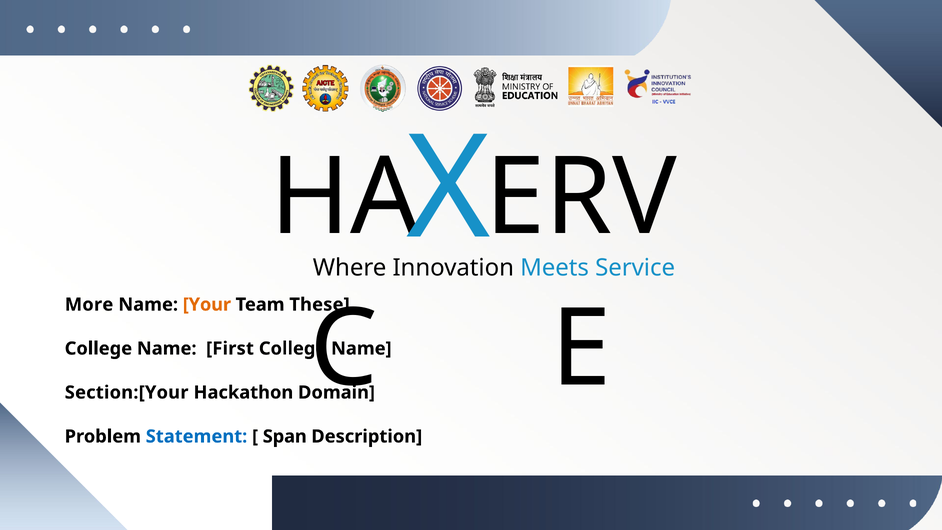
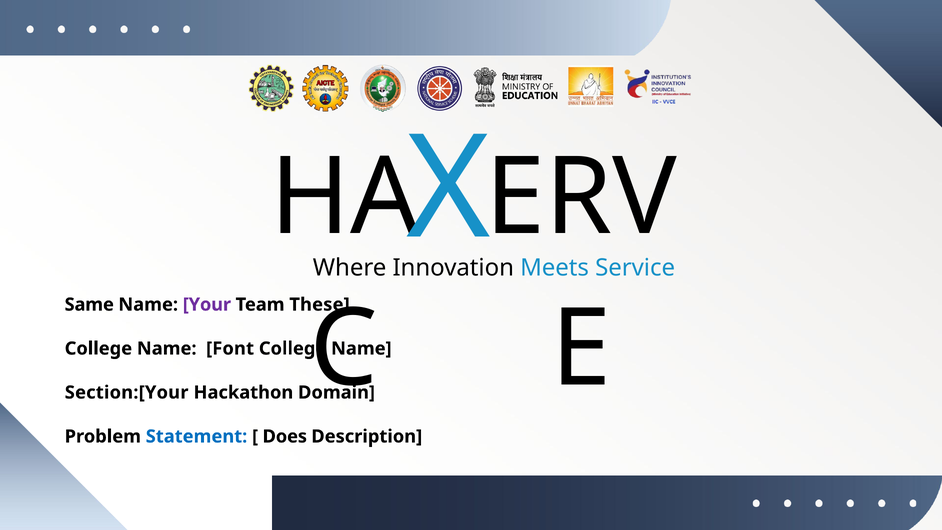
More: More -> Same
Your colour: orange -> purple
First: First -> Font
Span: Span -> Does
